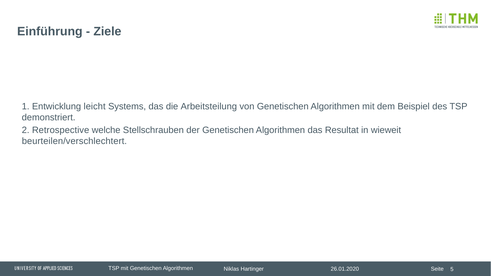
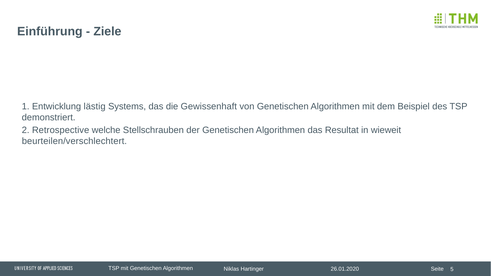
leicht: leicht -> lästig
Arbeitsteilung: Arbeitsteilung -> Gewissenhaft
